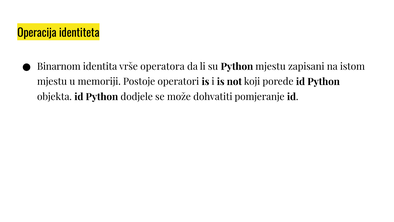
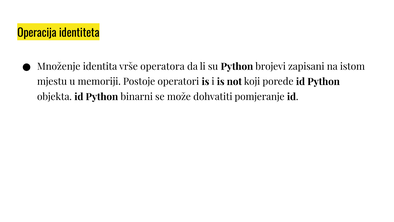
Binarnom: Binarnom -> Množenje
Python mjestu: mjestu -> brojevi
dodjele: dodjele -> binarni
